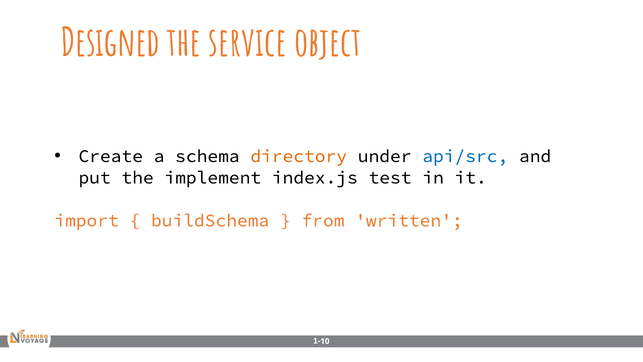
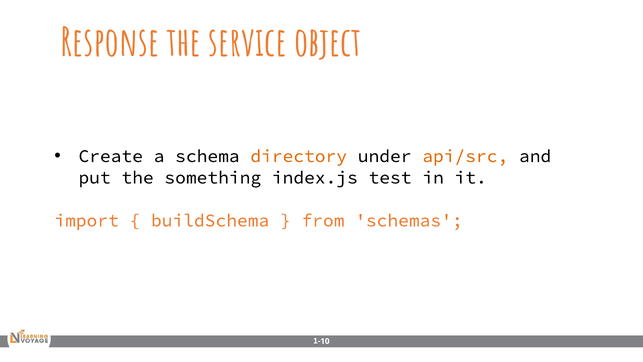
Designed: Designed -> Response
api/src colour: blue -> orange
implement: implement -> something
written: written -> schemas
